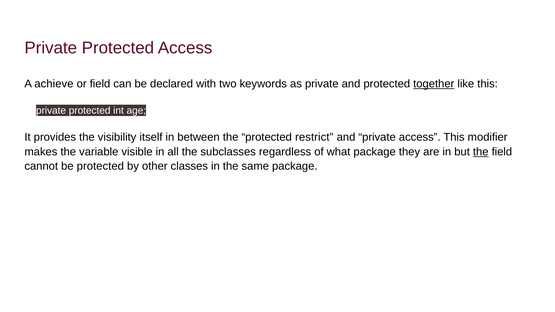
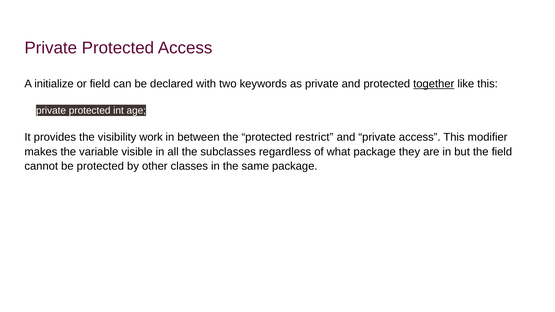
achieve: achieve -> initialize
itself: itself -> work
the at (481, 152) underline: present -> none
